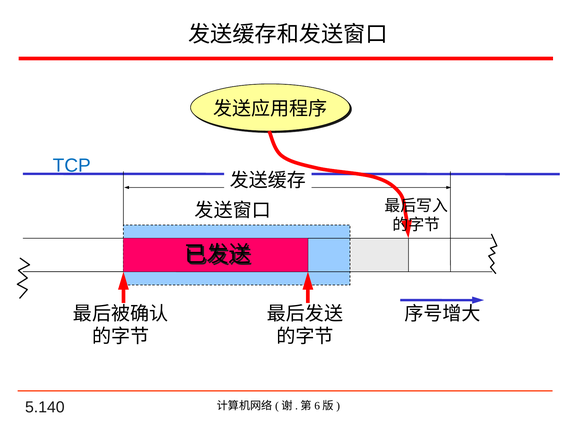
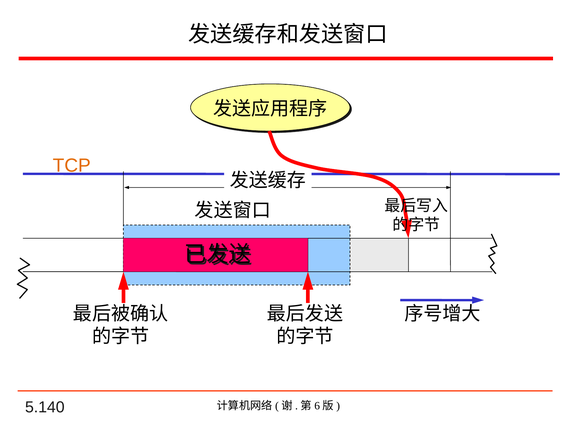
TCP colour: blue -> orange
